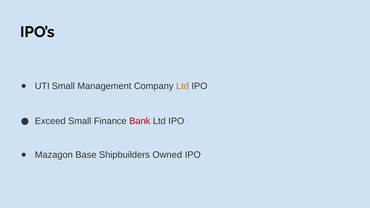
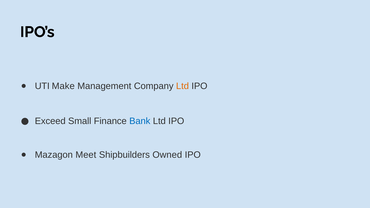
UTI Small: Small -> Make
Bank colour: red -> blue
Base: Base -> Meet
